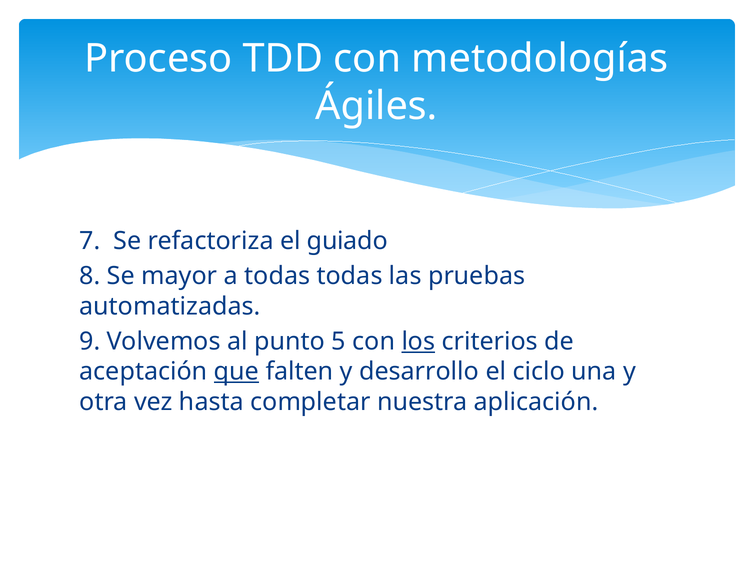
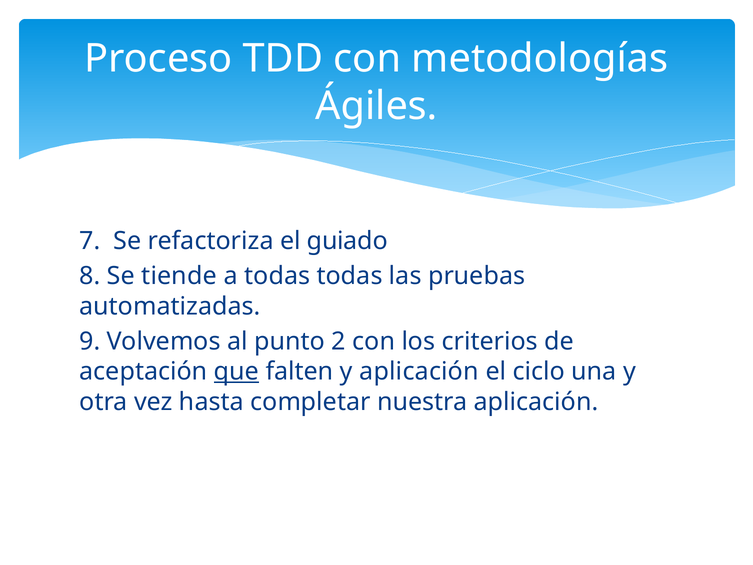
mayor: mayor -> tiende
5: 5 -> 2
los underline: present -> none
y desarrollo: desarrollo -> aplicación
